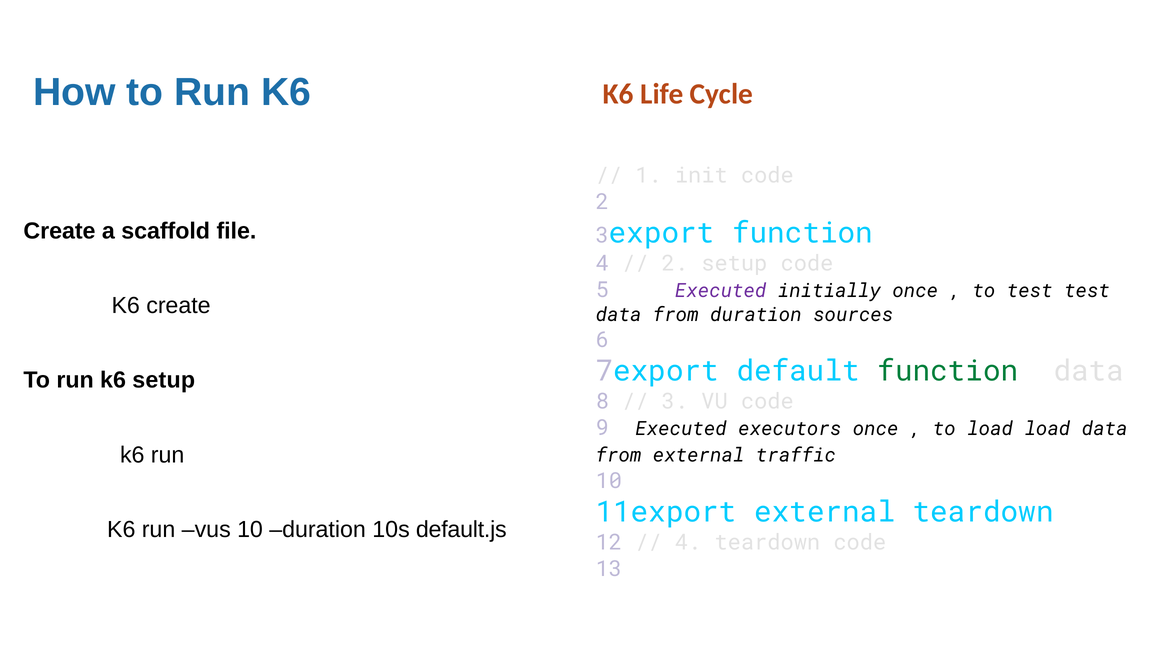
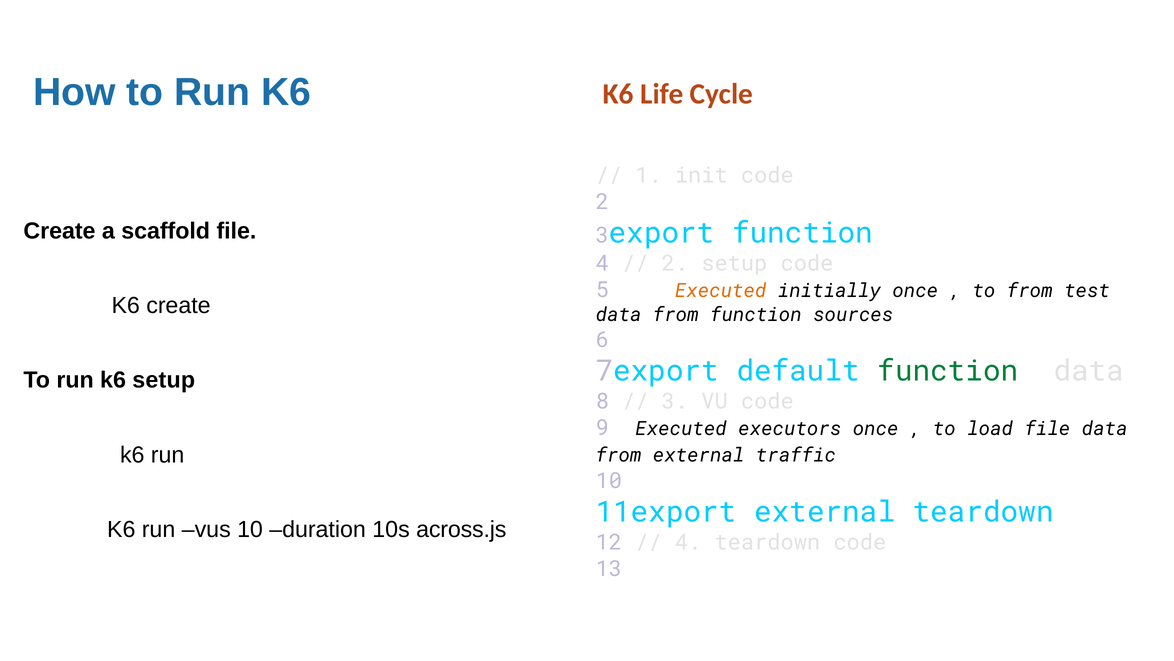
Executed at (721, 290) colour: purple -> orange
to test: test -> from
from duration: duration -> function
load load: load -> file
default.js: default.js -> across.js
